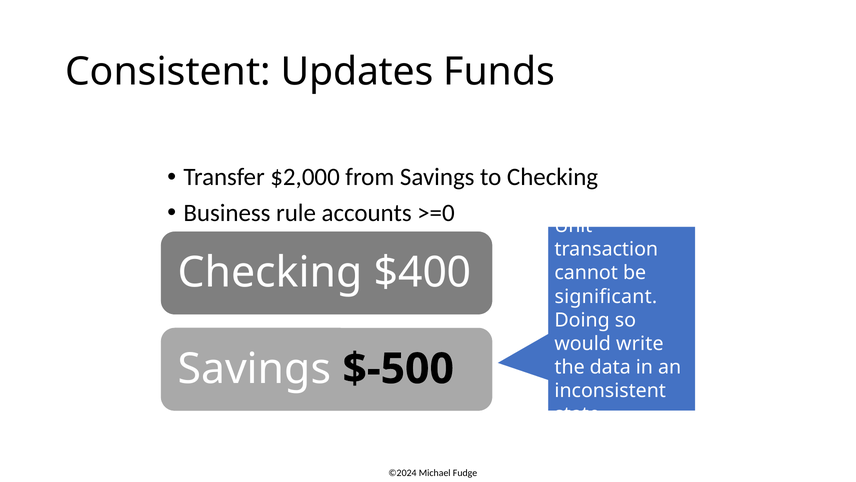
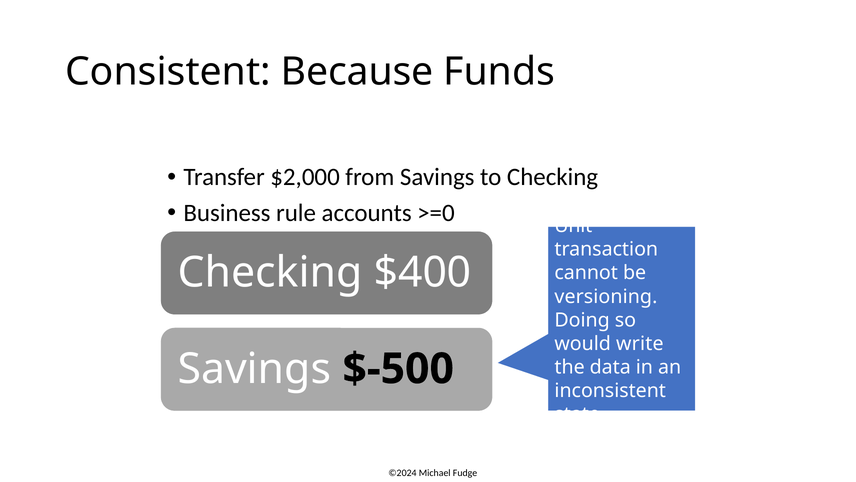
Updates: Updates -> Because
significant: significant -> versioning
